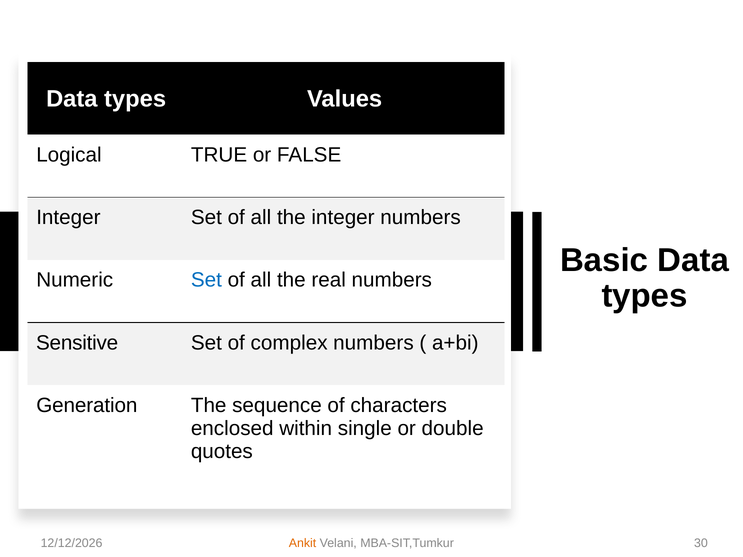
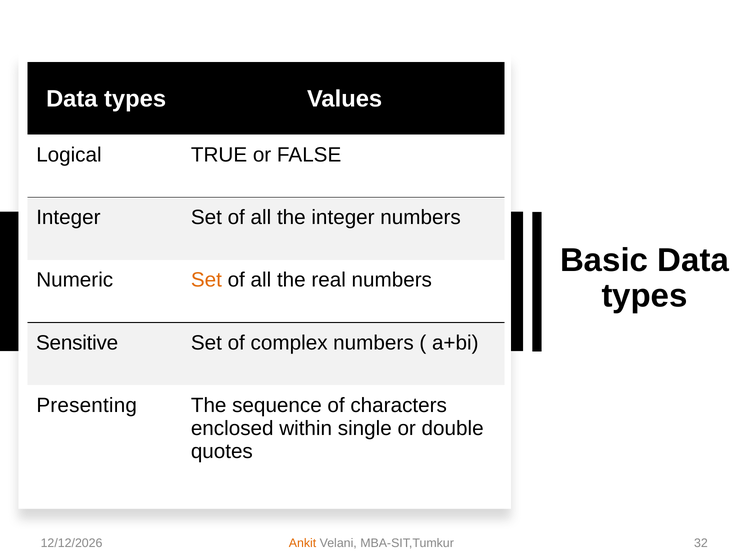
Set at (206, 280) colour: blue -> orange
Generation: Generation -> Presenting
30: 30 -> 32
